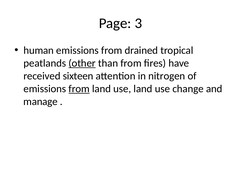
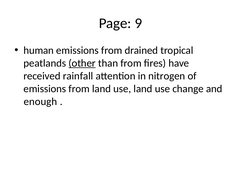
3: 3 -> 9
sixteen: sixteen -> rainfall
from at (79, 89) underline: present -> none
manage: manage -> enough
